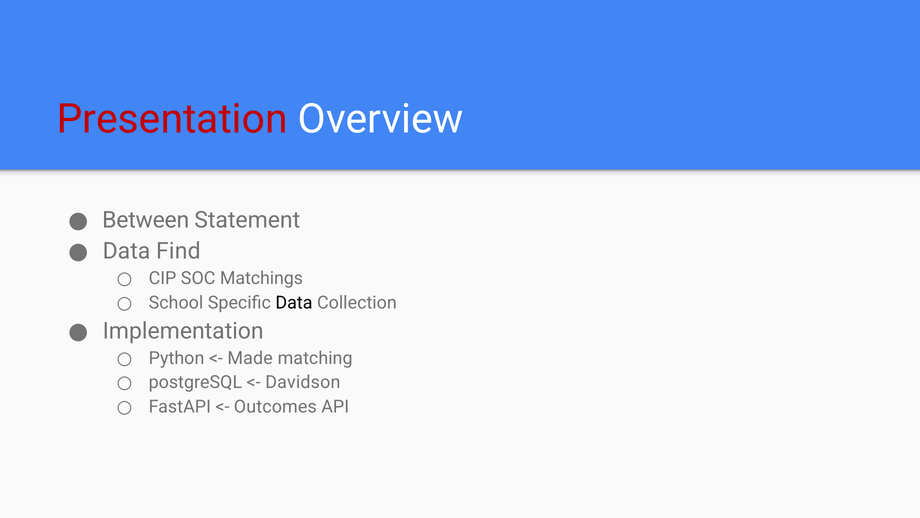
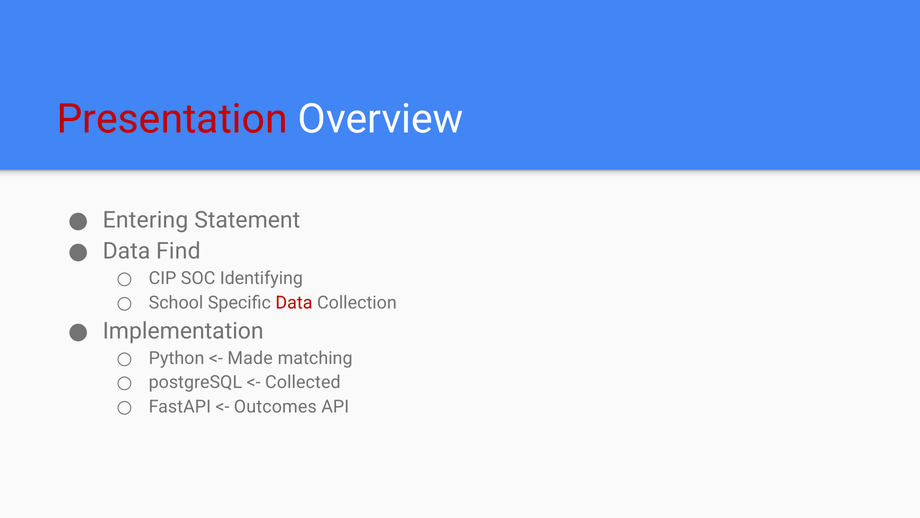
Between: Between -> Entering
Matchings: Matchings -> Identifying
Data at (294, 303) colour: black -> red
Davidson: Davidson -> Collected
